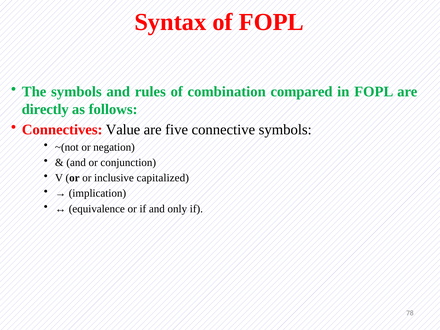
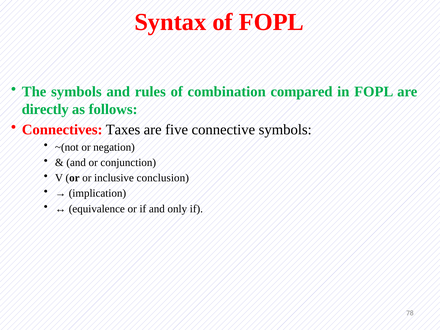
Value: Value -> Taxes
capitalized: capitalized -> conclusion
